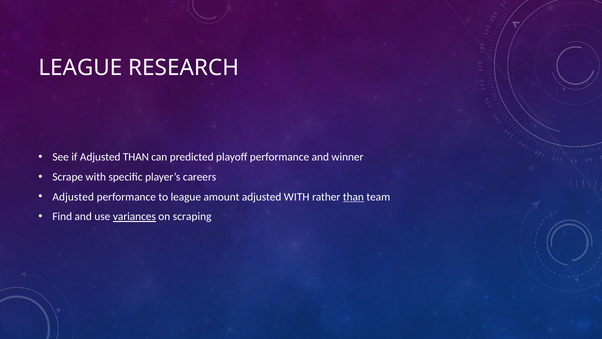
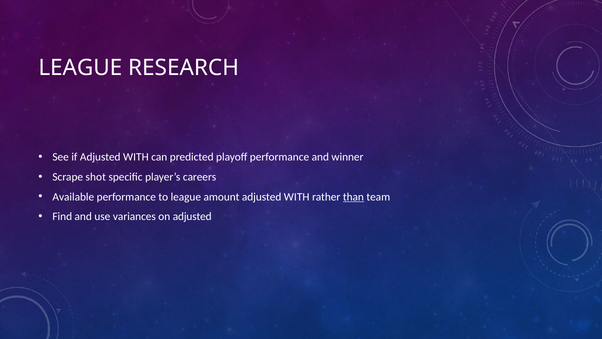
if Adjusted THAN: THAN -> WITH
Scrape with: with -> shot
Adjusted at (73, 197): Adjusted -> Available
variances underline: present -> none
on scraping: scraping -> adjusted
